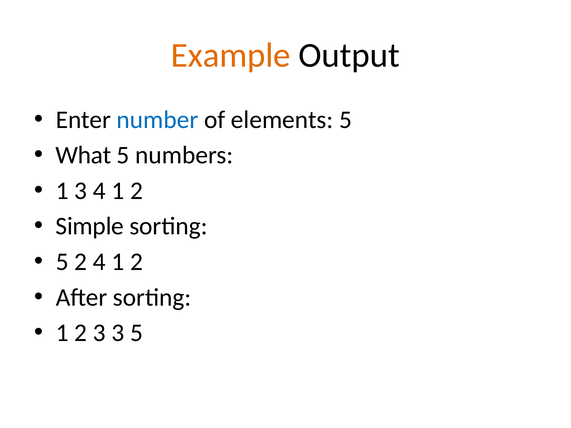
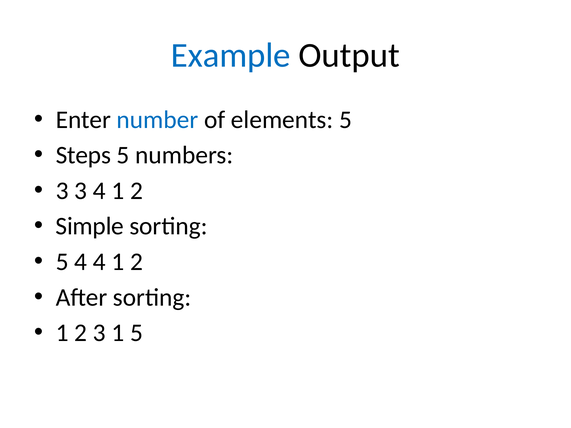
Example colour: orange -> blue
What: What -> Steps
1 at (62, 191): 1 -> 3
5 2: 2 -> 4
3 3: 3 -> 1
